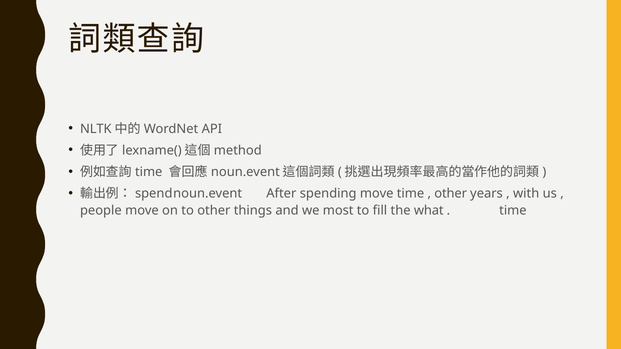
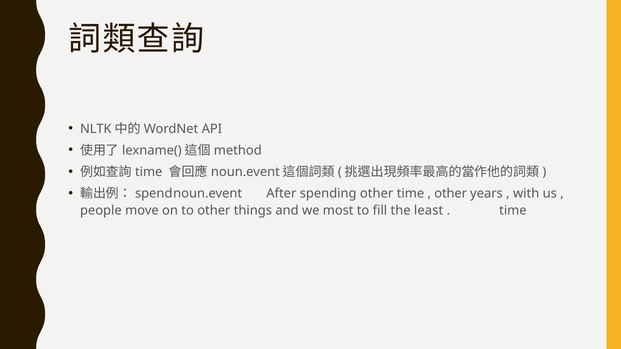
spending move: move -> other
what: what -> least
